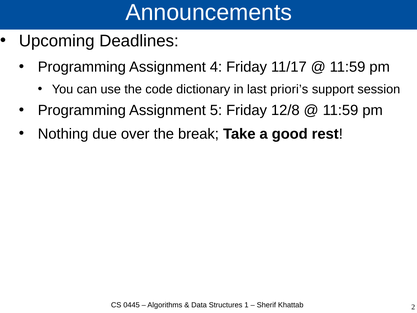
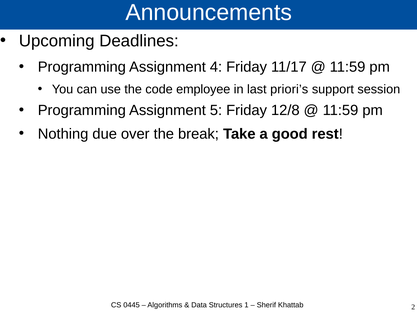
dictionary: dictionary -> employee
